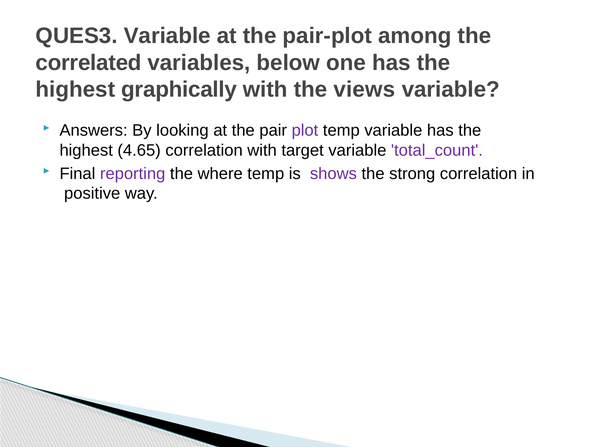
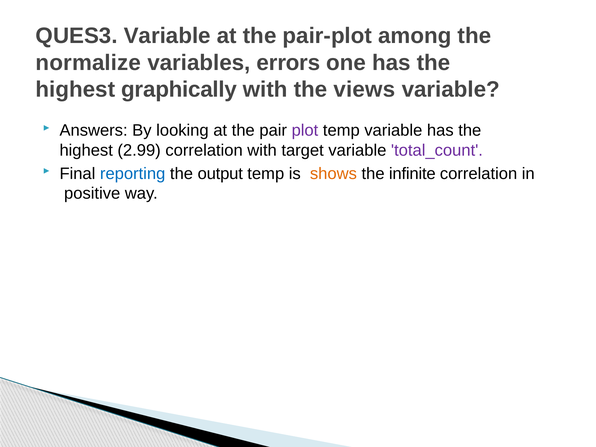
correlated: correlated -> normalize
below: below -> errors
4.65: 4.65 -> 2.99
reporting colour: purple -> blue
where: where -> output
shows colour: purple -> orange
strong: strong -> infinite
